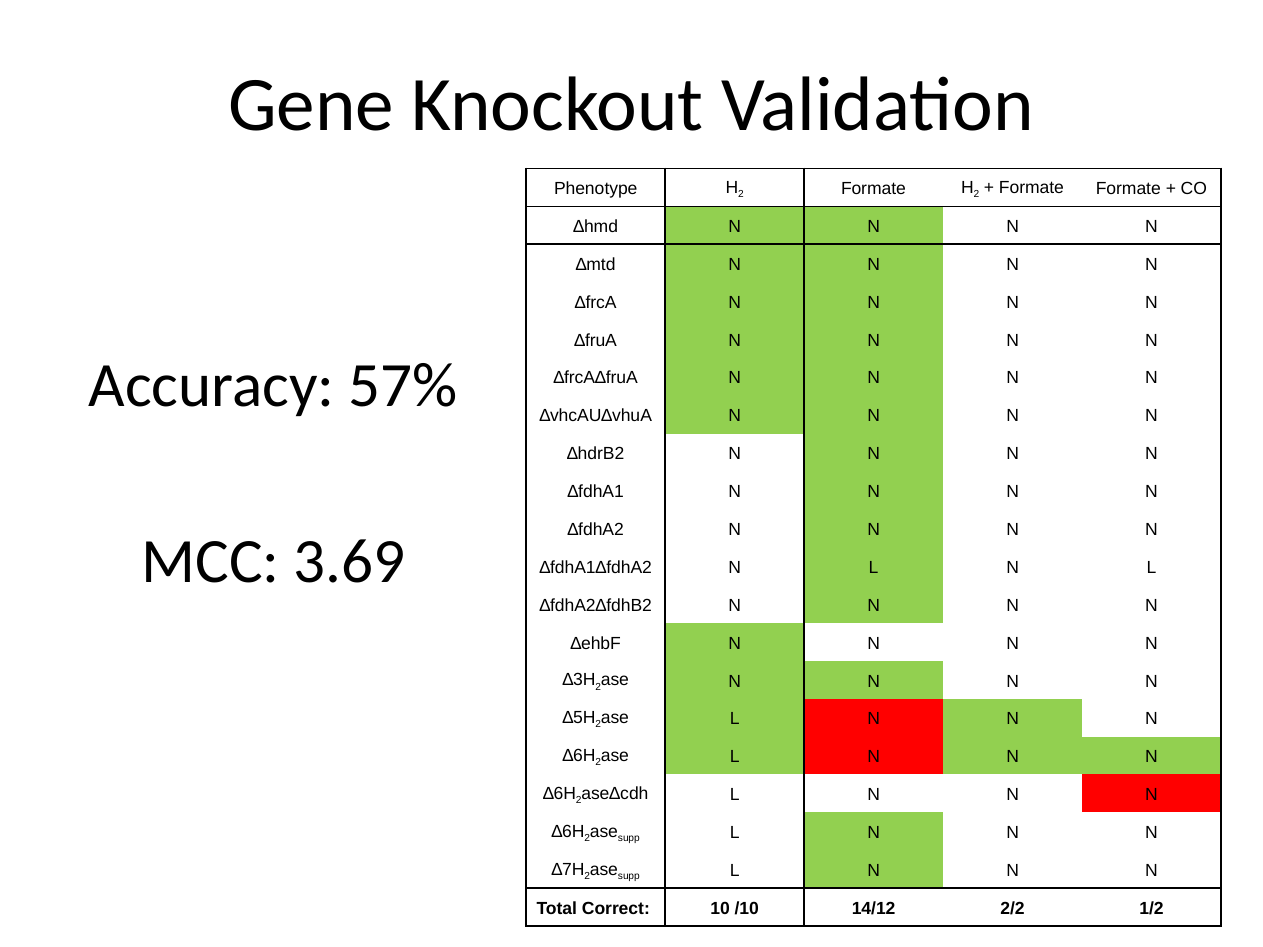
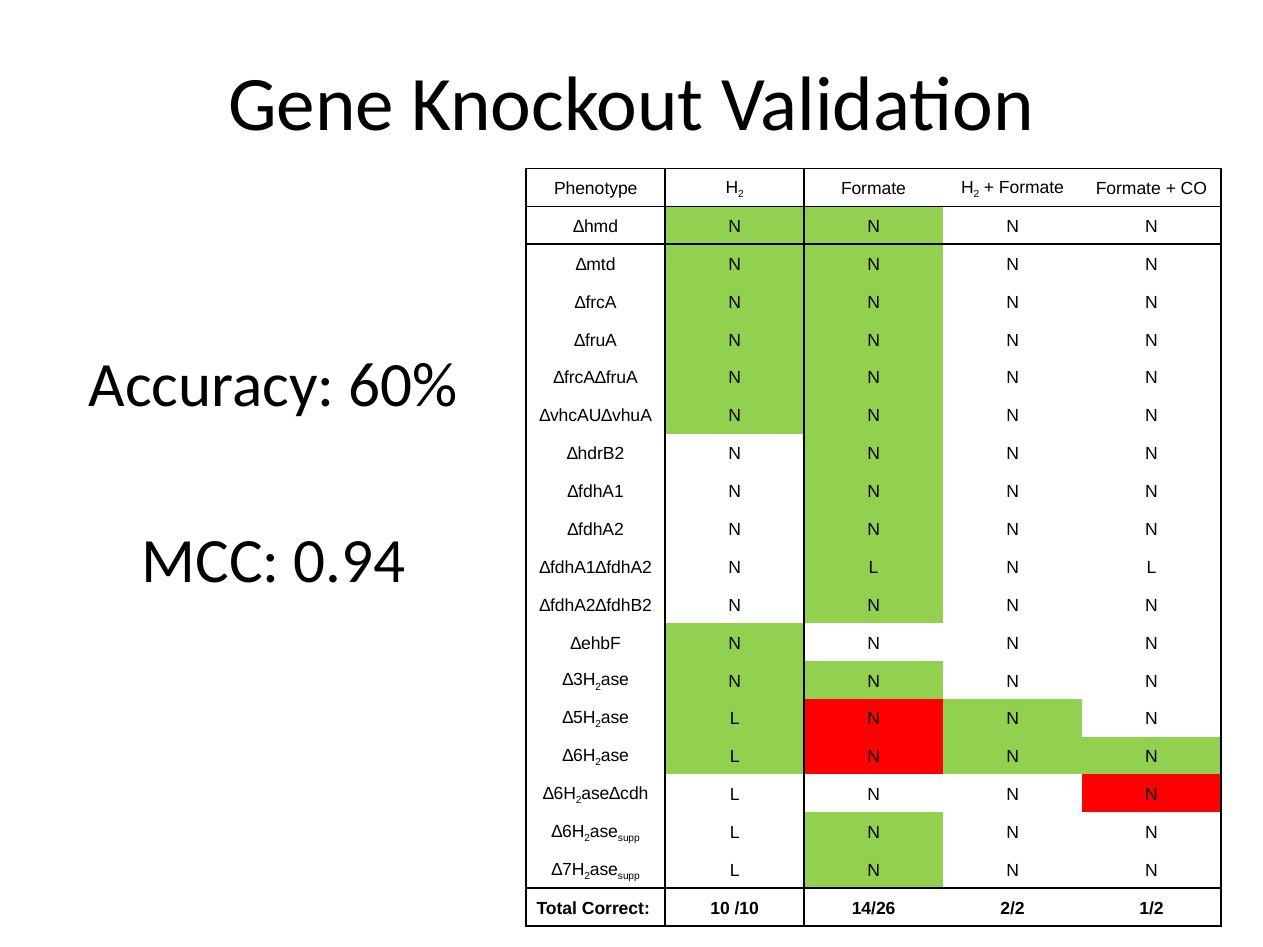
57%: 57% -> 60%
3.69: 3.69 -> 0.94
14/12: 14/12 -> 14/26
